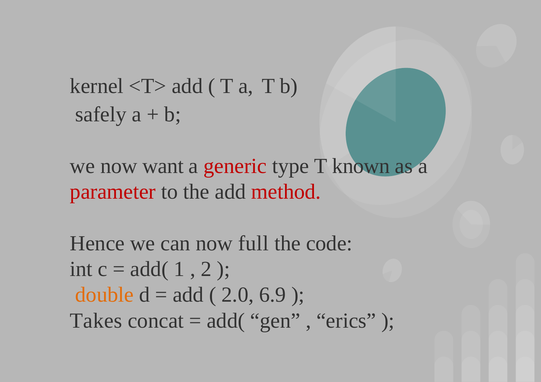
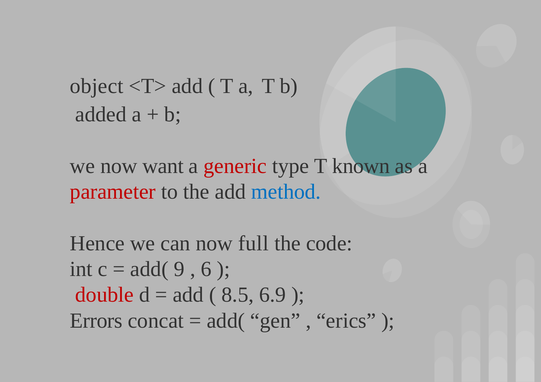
kernel: kernel -> object
safely: safely -> added
method colour: red -> blue
1: 1 -> 9
2: 2 -> 6
double colour: orange -> red
2.0: 2.0 -> 8.5
Takes: Takes -> Errors
